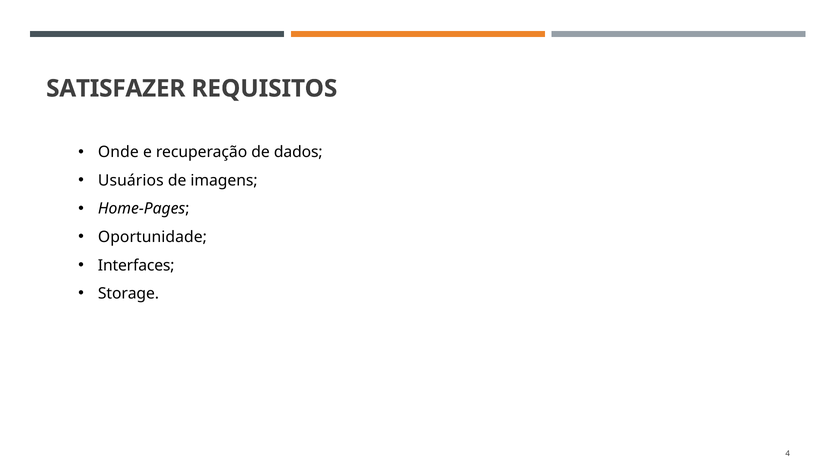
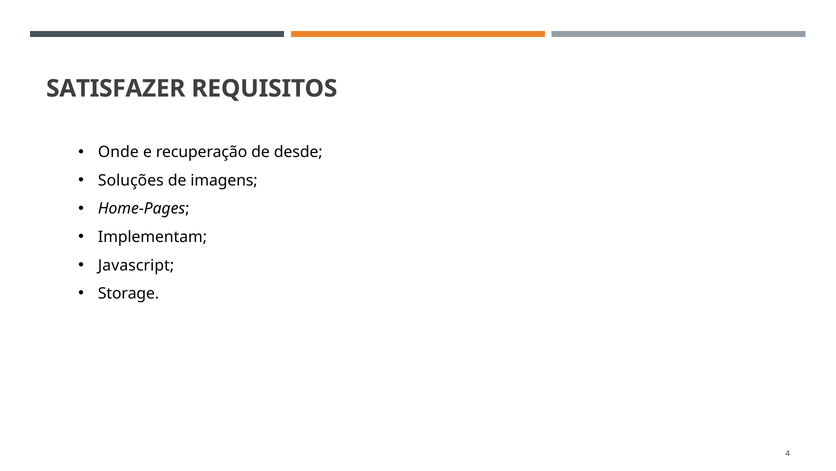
dados: dados -> desde
Usuários: Usuários -> Soluções
Oportunidade: Oportunidade -> Implementam
Interfaces: Interfaces -> Javascript
